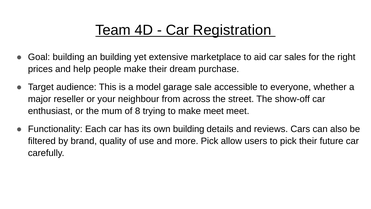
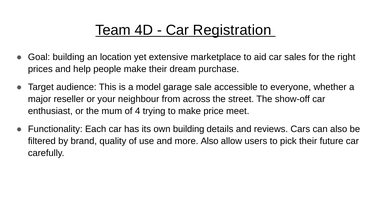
an building: building -> location
8: 8 -> 4
make meet: meet -> price
more Pick: Pick -> Also
